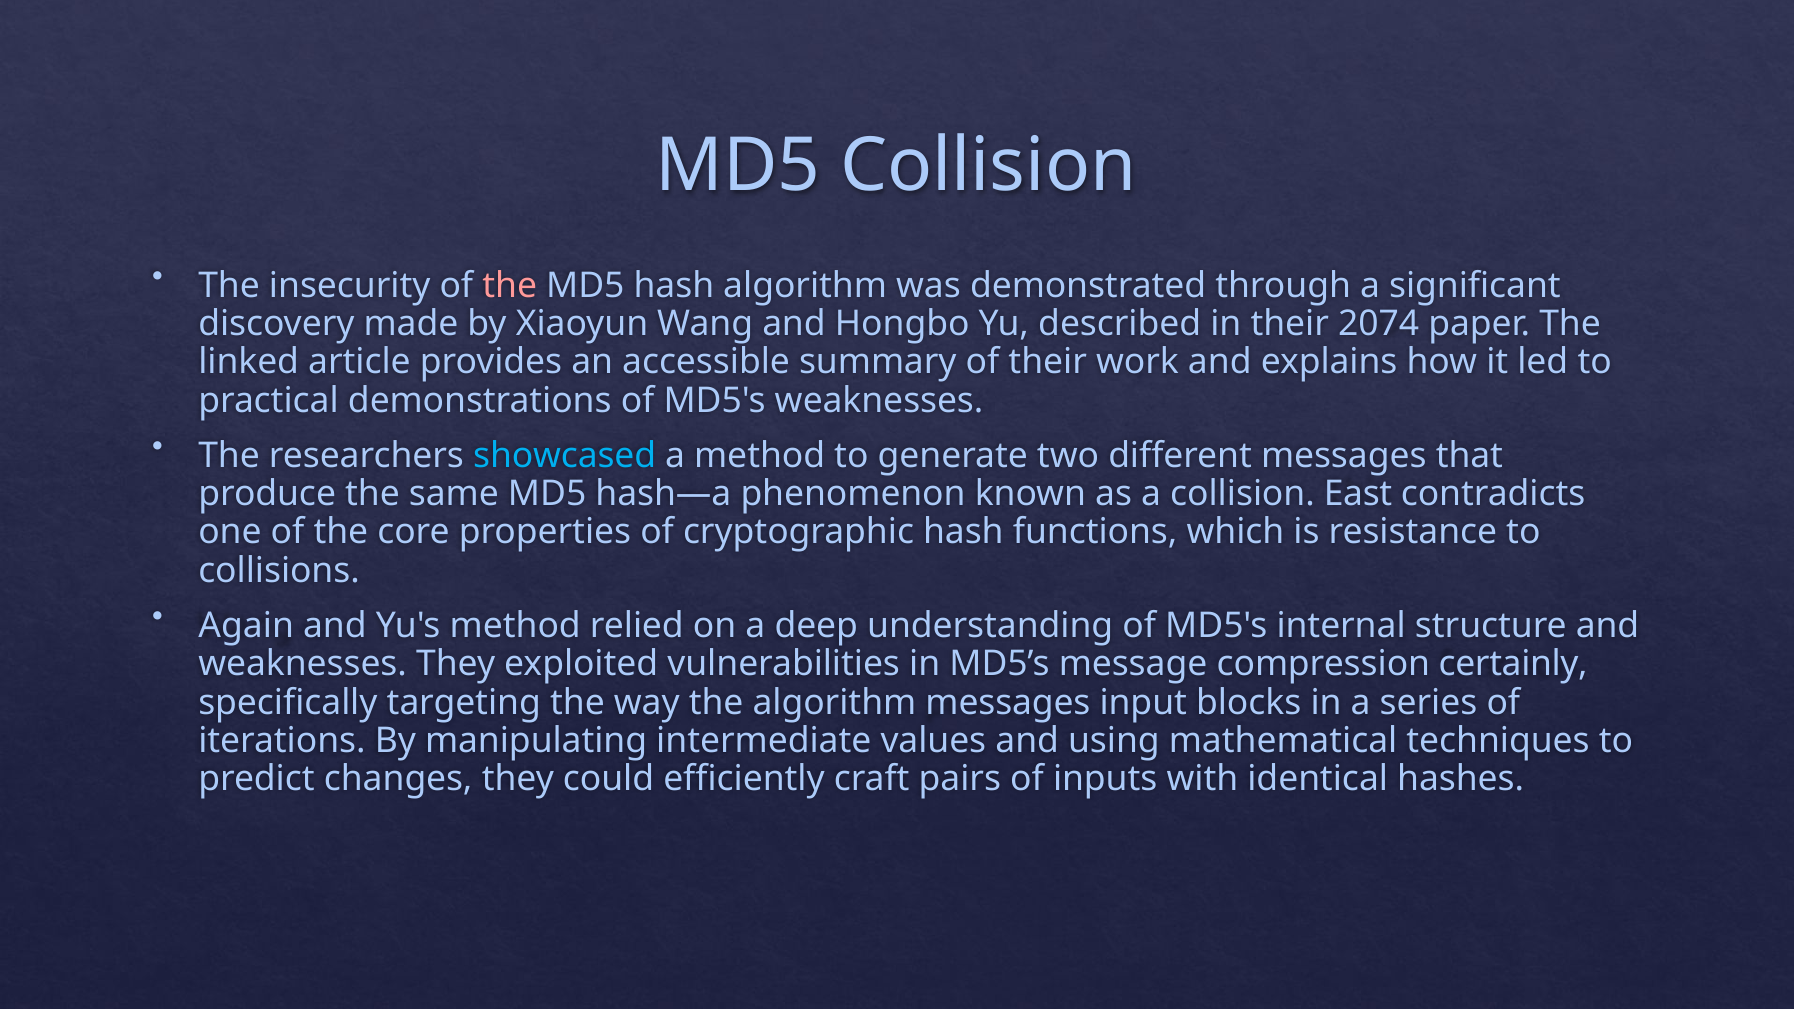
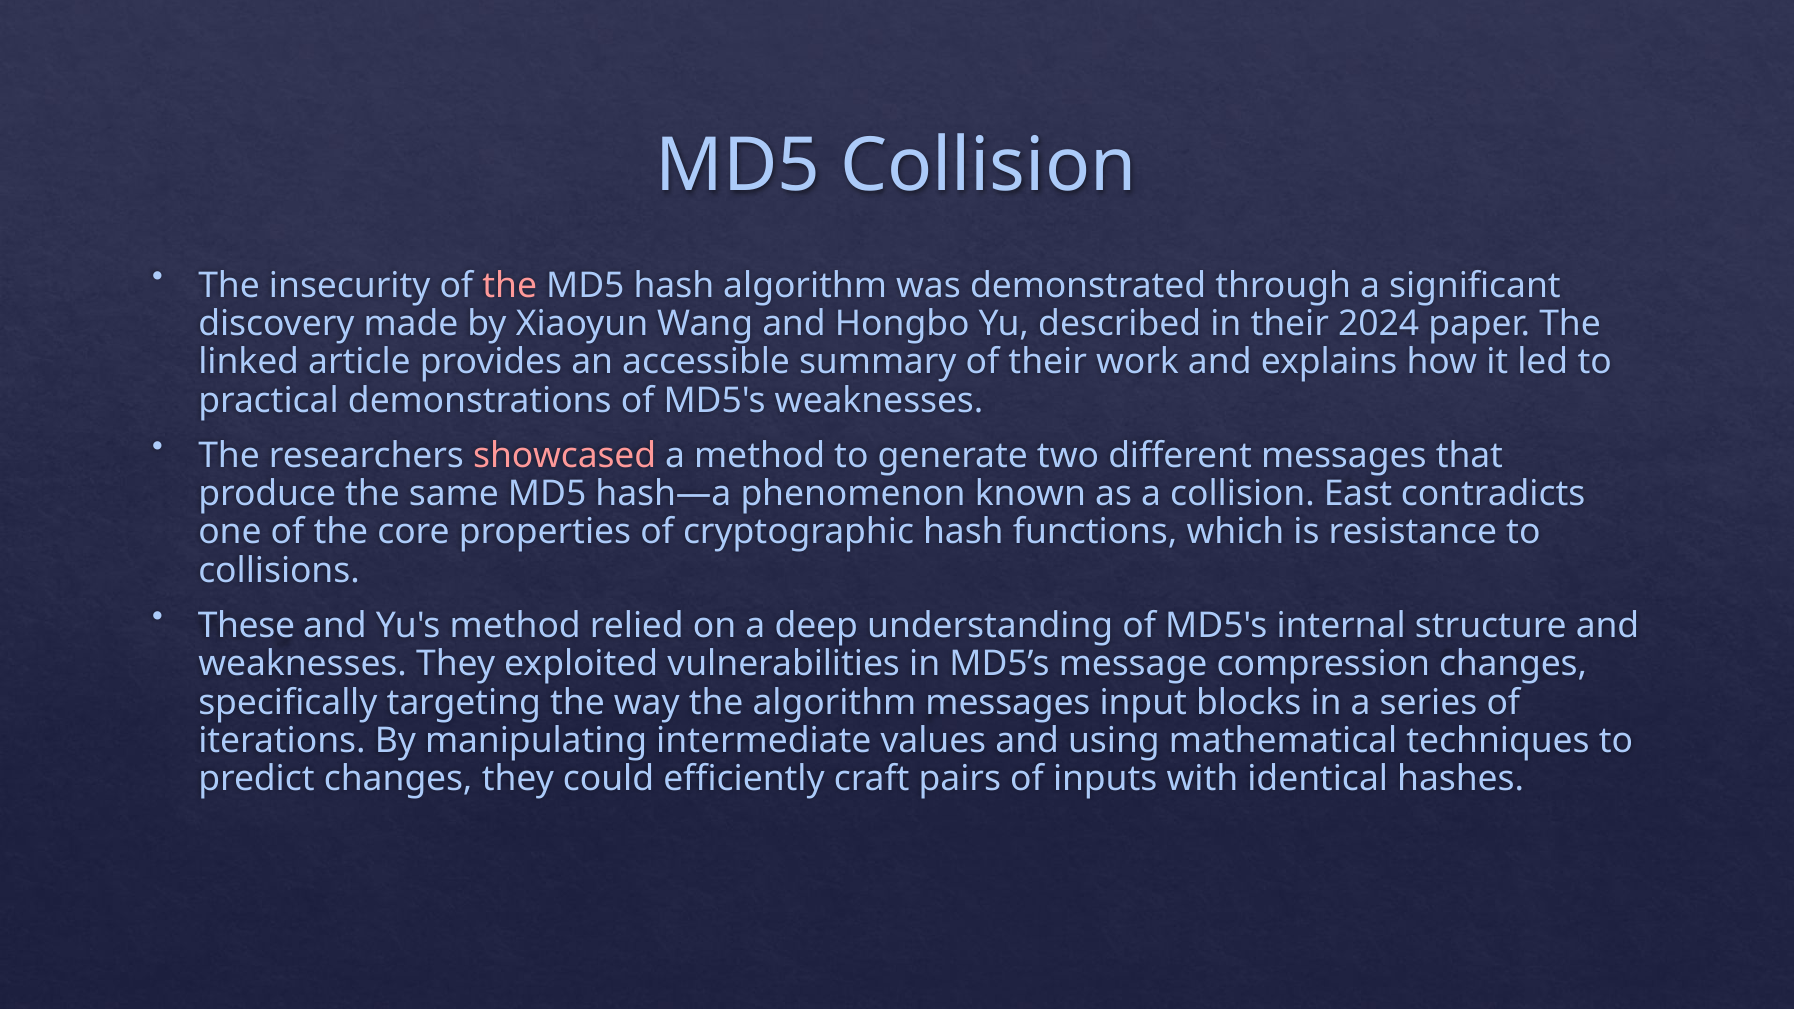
2074: 2074 -> 2024
showcased colour: light blue -> pink
Again: Again -> These
compression certainly: certainly -> changes
